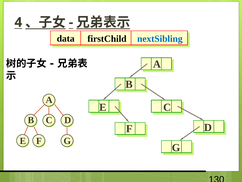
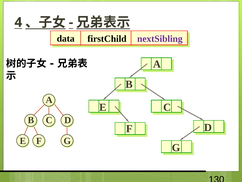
nextSibling colour: blue -> purple
